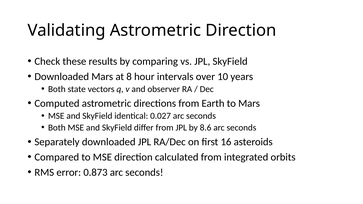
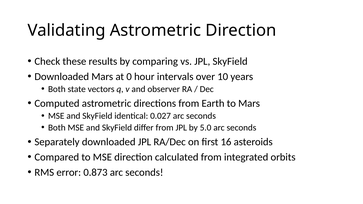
8: 8 -> 0
8.6: 8.6 -> 5.0
